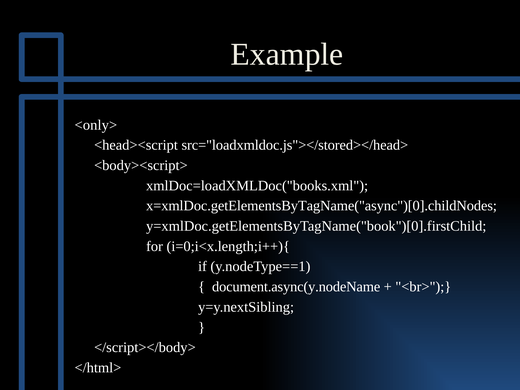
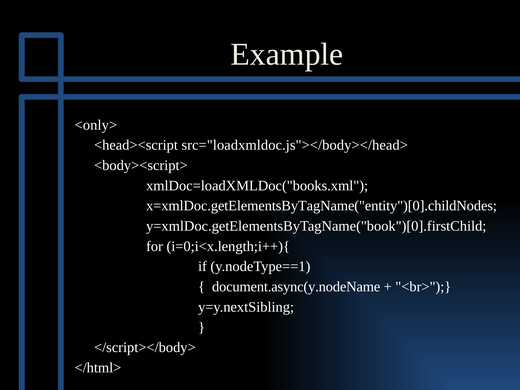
src="loadxmldoc.js"></stored></head>: src="loadxmldoc.js"></stored></head> -> src="loadxmldoc.js"></body></head>
x=xmlDoc.getElementsByTagName("async")[0].childNodes: x=xmlDoc.getElementsByTagName("async")[0].childNodes -> x=xmlDoc.getElementsByTagName("entity")[0].childNodes
